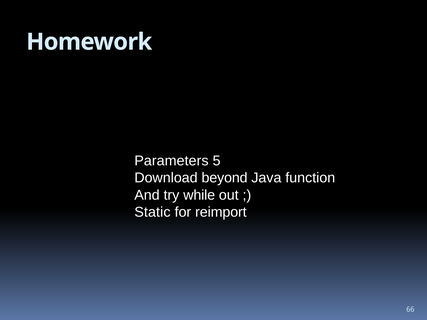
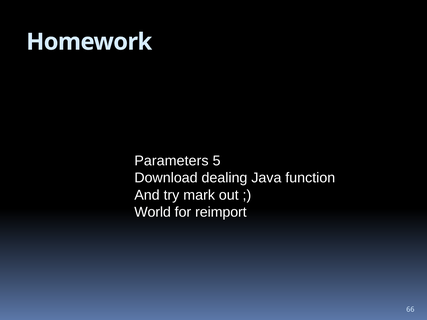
beyond: beyond -> dealing
while: while -> mark
Static: Static -> World
